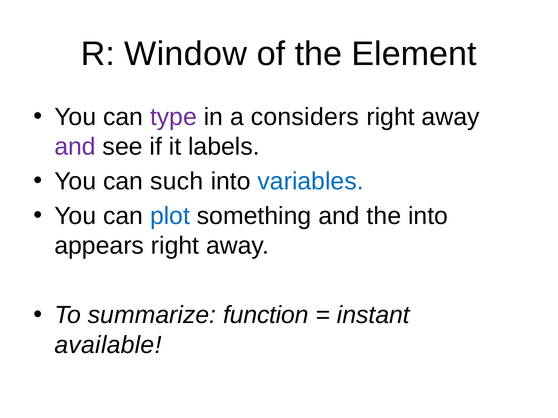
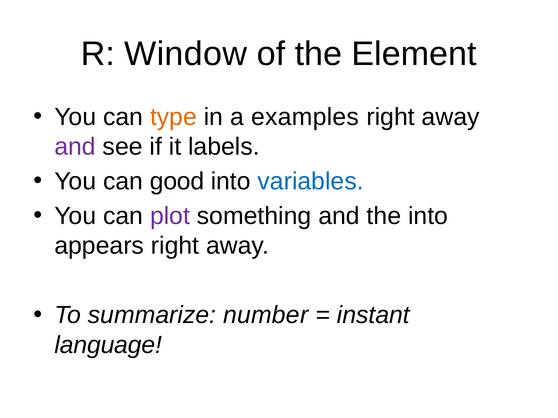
type colour: purple -> orange
considers: considers -> examples
such: such -> good
plot colour: blue -> purple
function: function -> number
available: available -> language
